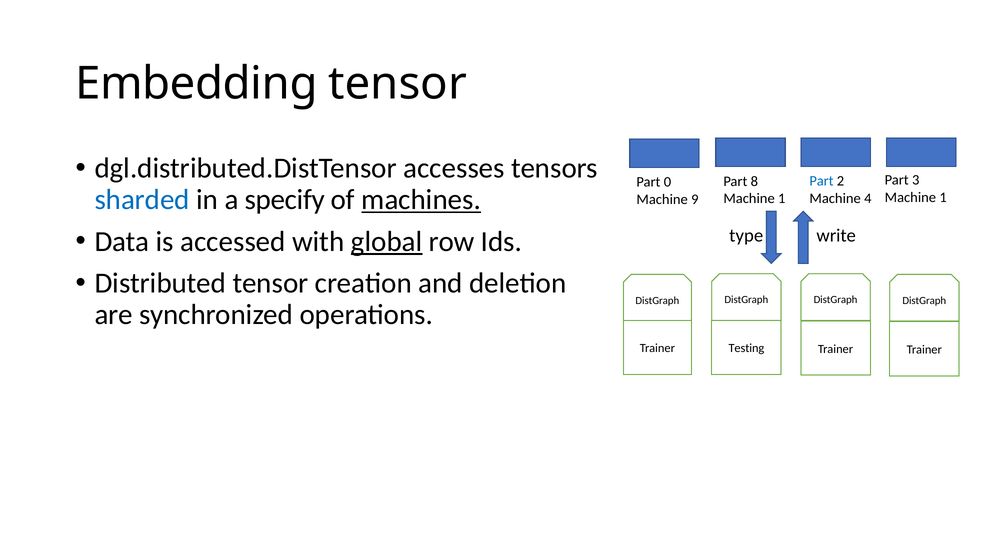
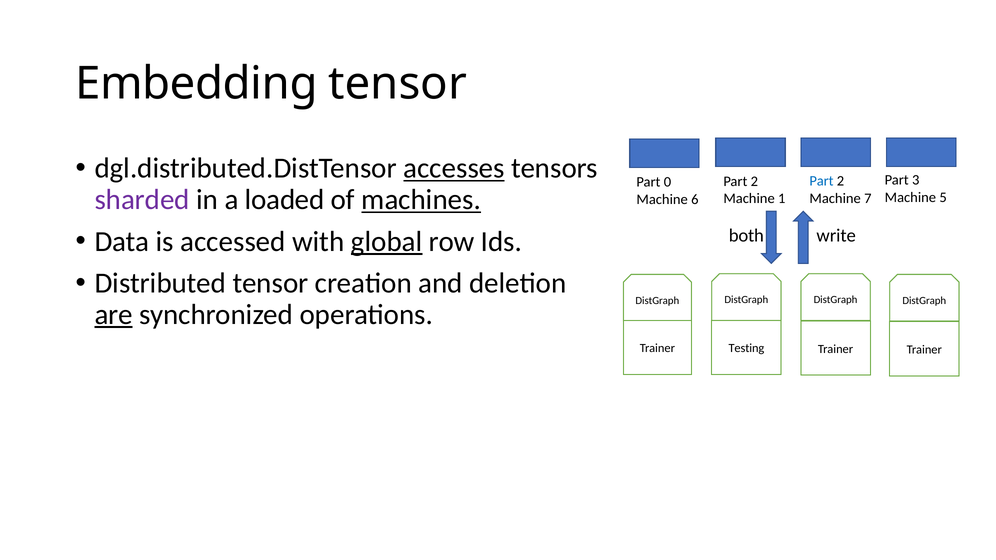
accesses underline: none -> present
8 at (754, 181): 8 -> 2
sharded colour: blue -> purple
specify: specify -> loaded
1 at (943, 197): 1 -> 5
4: 4 -> 7
9: 9 -> 6
type: type -> both
are underline: none -> present
